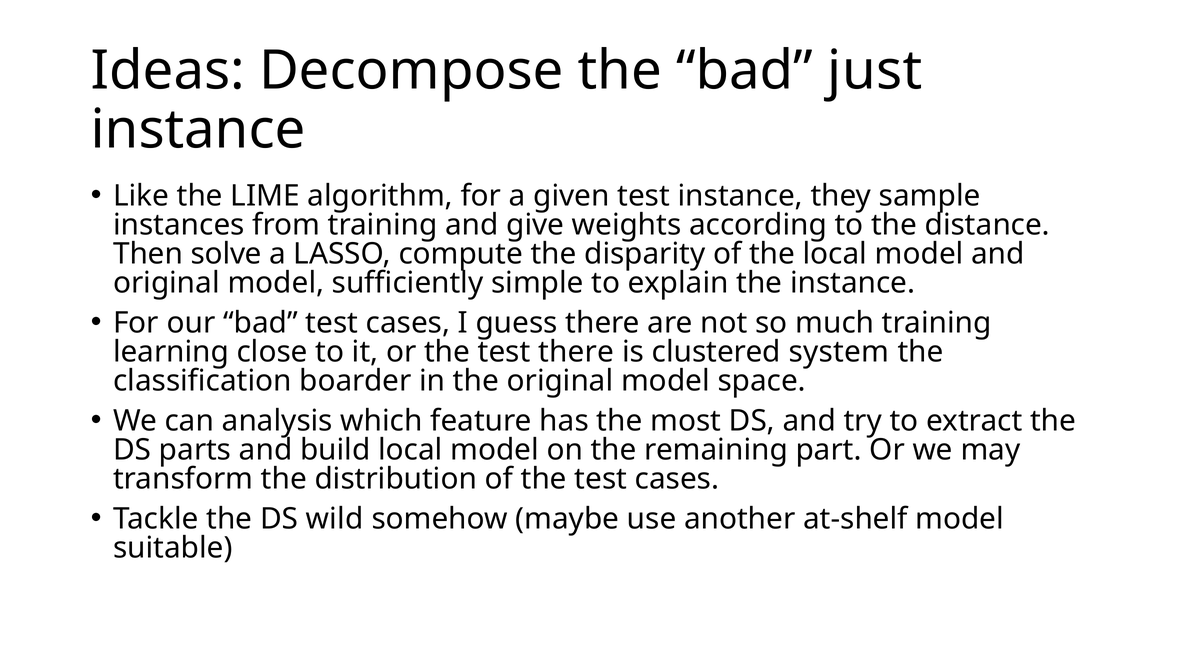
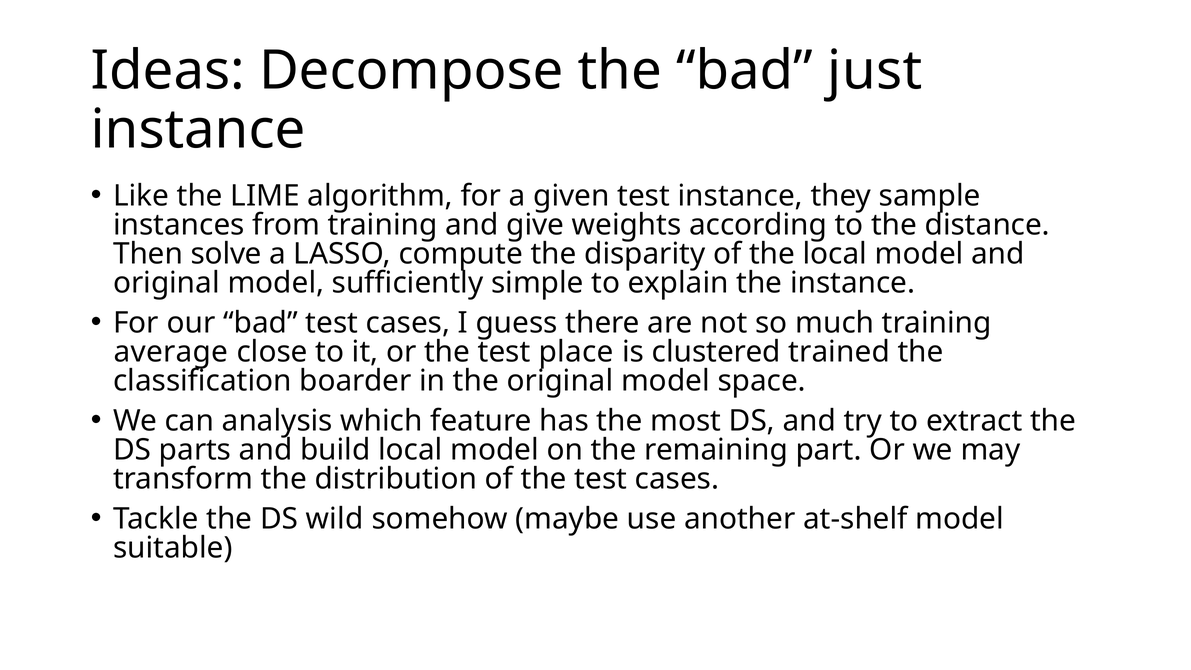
learning: learning -> average
test there: there -> place
system: system -> trained
